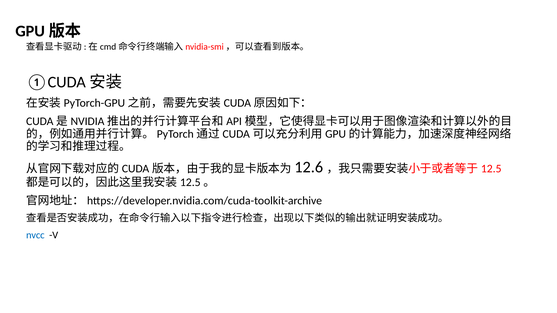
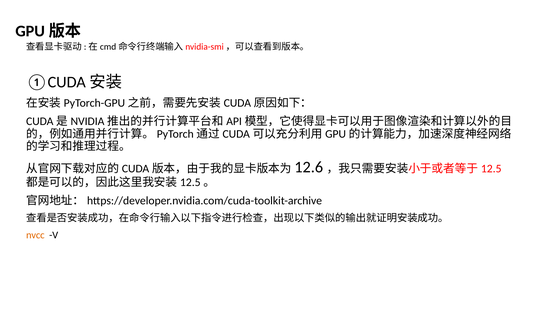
nvcc colour: blue -> orange
